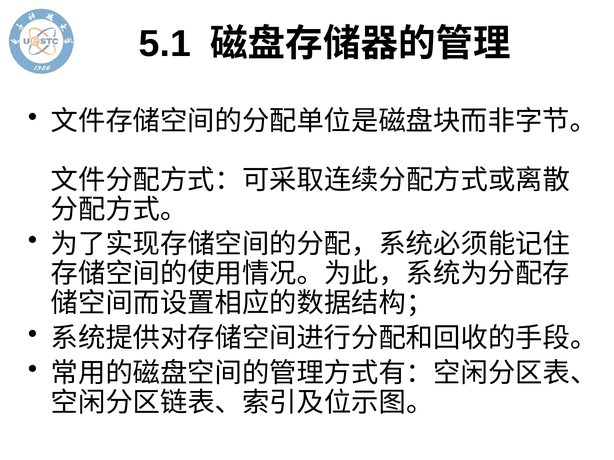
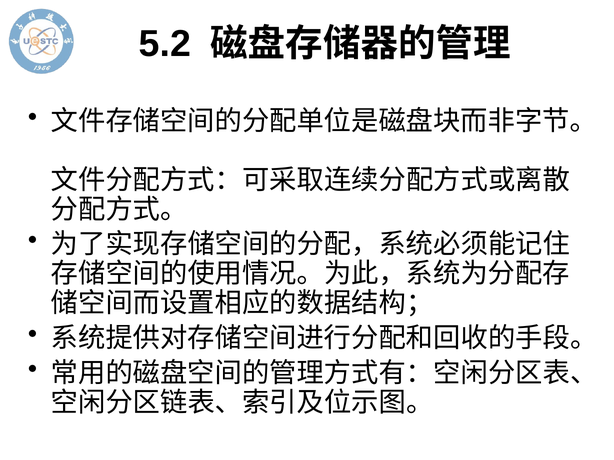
5.1: 5.1 -> 5.2
